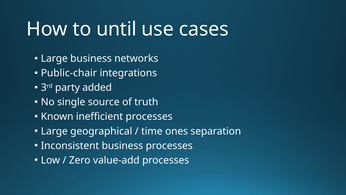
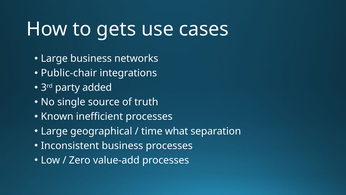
until: until -> gets
ones: ones -> what
